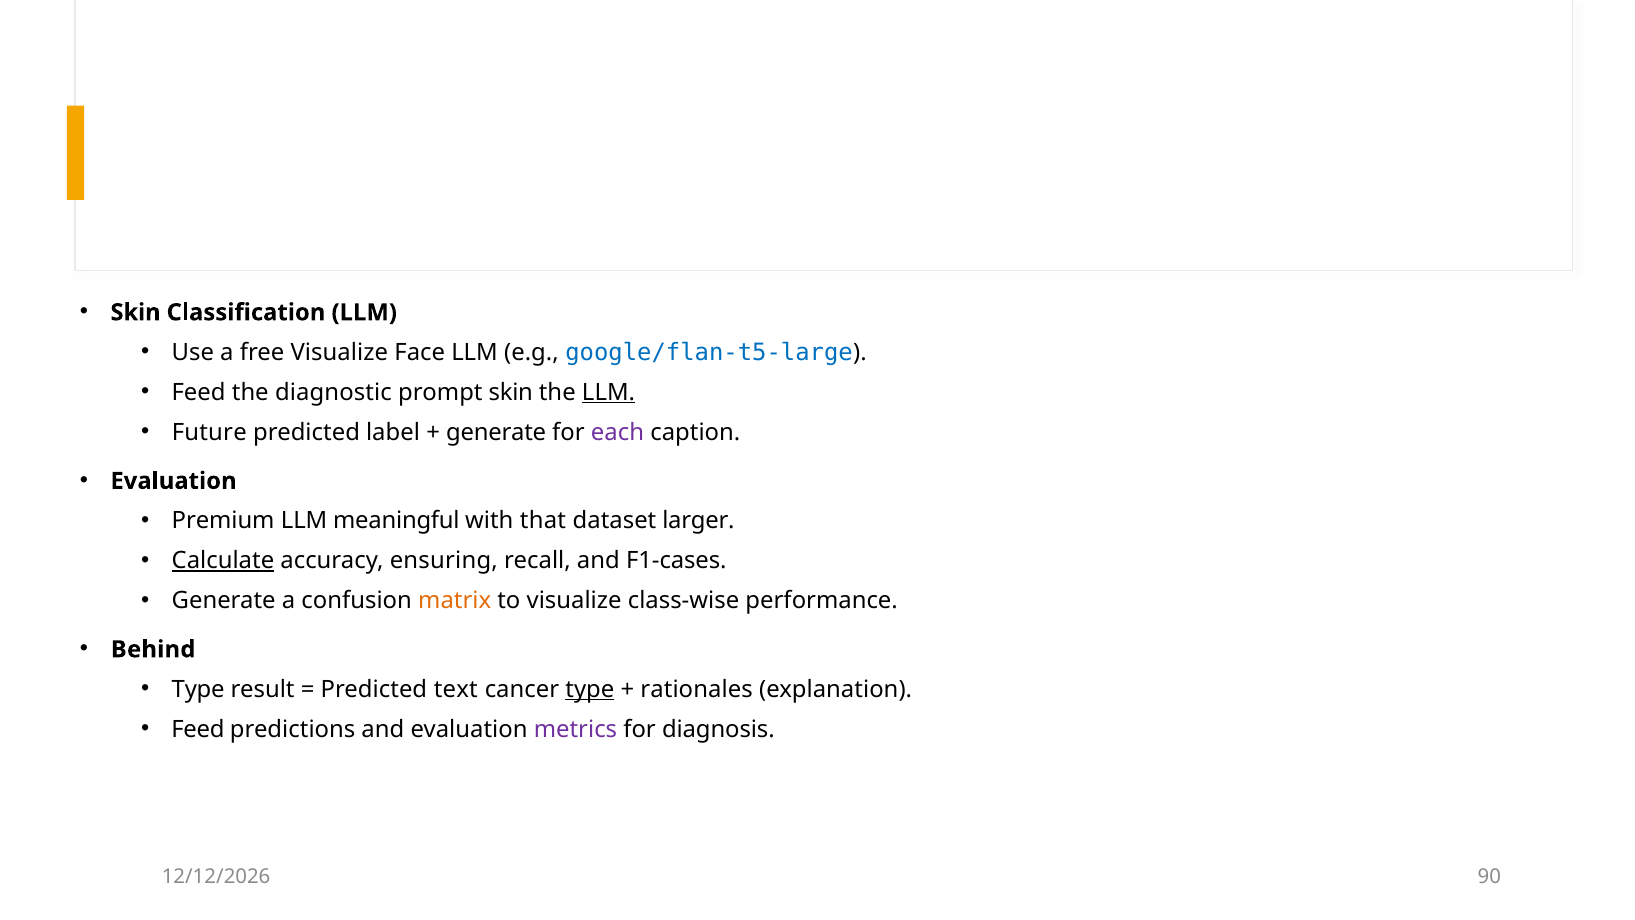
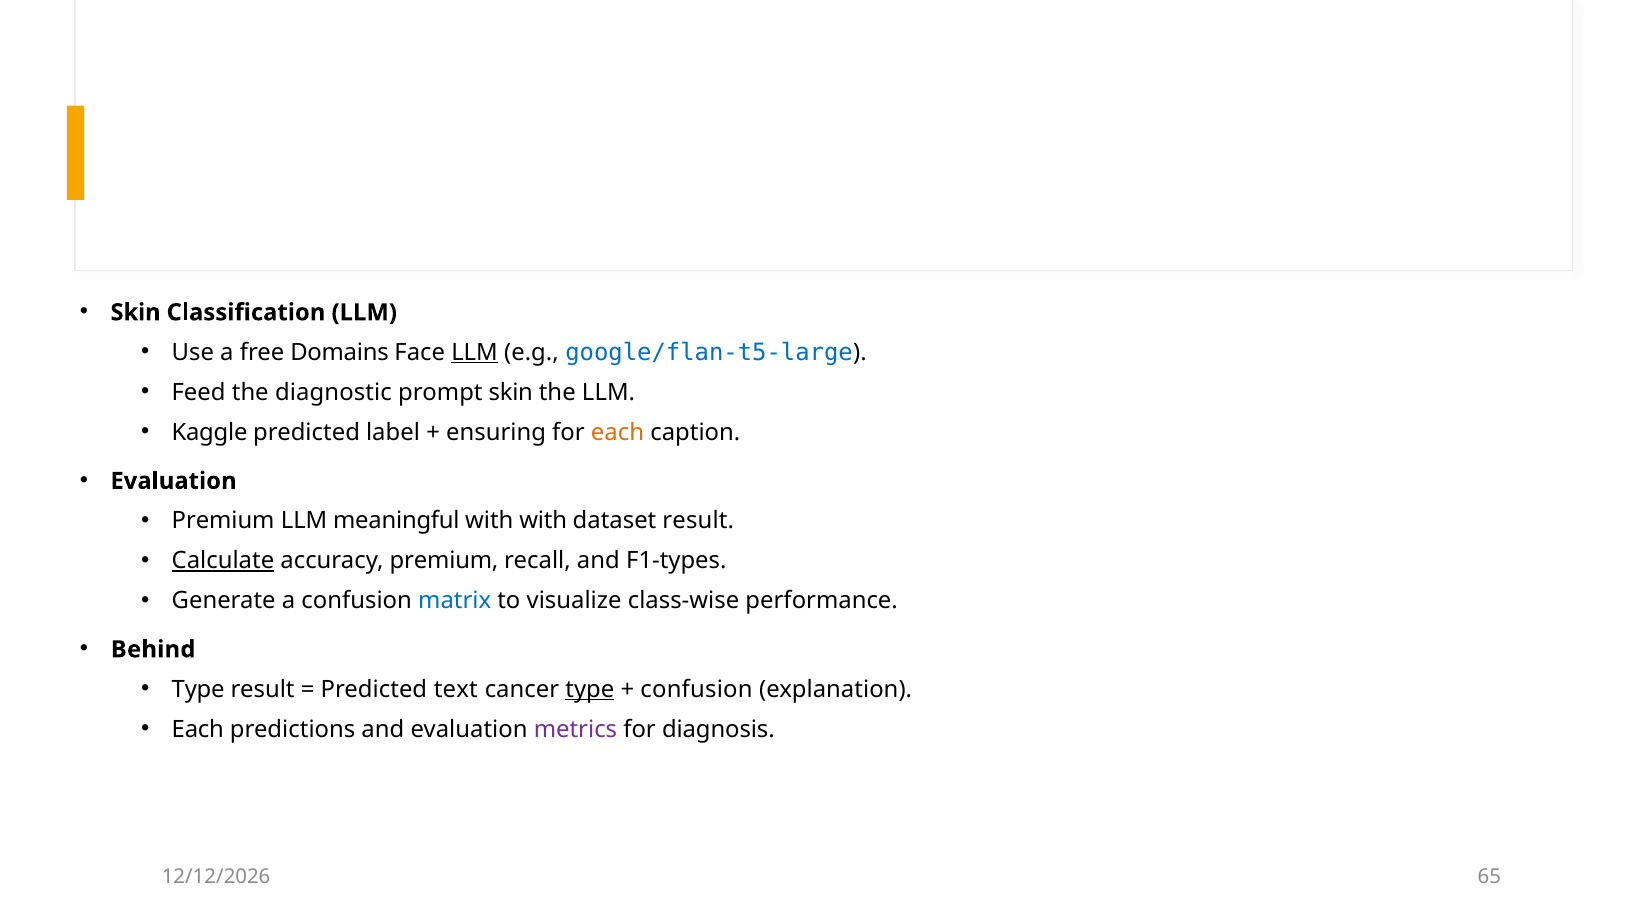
free Visualize: Visualize -> Domains
LLM at (475, 352) underline: none -> present
LLM at (609, 392) underline: present -> none
Future: Future -> Kaggle
generate at (496, 432): generate -> ensuring
each at (617, 432) colour: purple -> orange
with that: that -> with
dataset larger: larger -> result
accuracy ensuring: ensuring -> premium
F1-cases: F1-cases -> F1-types
matrix colour: orange -> blue
rationales at (697, 689): rationales -> confusion
Feed at (198, 729): Feed -> Each
90: 90 -> 65
